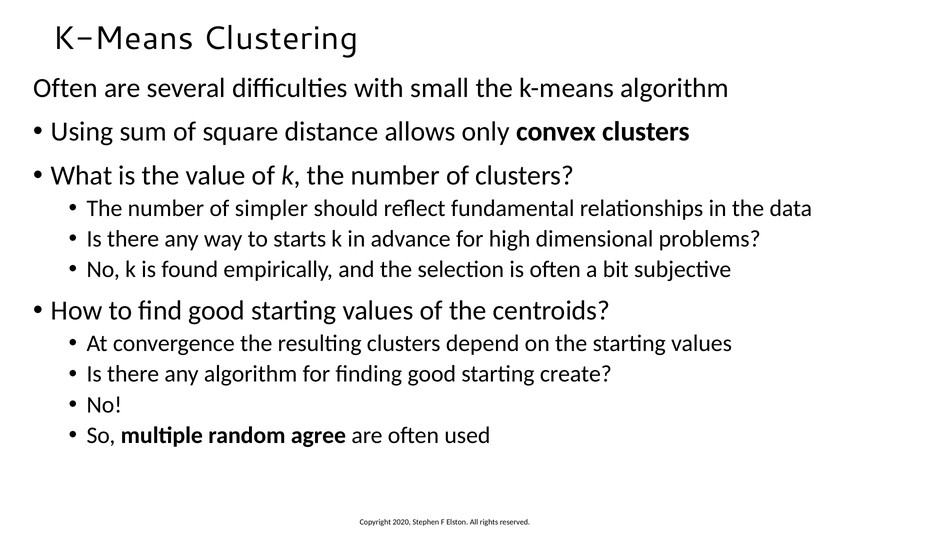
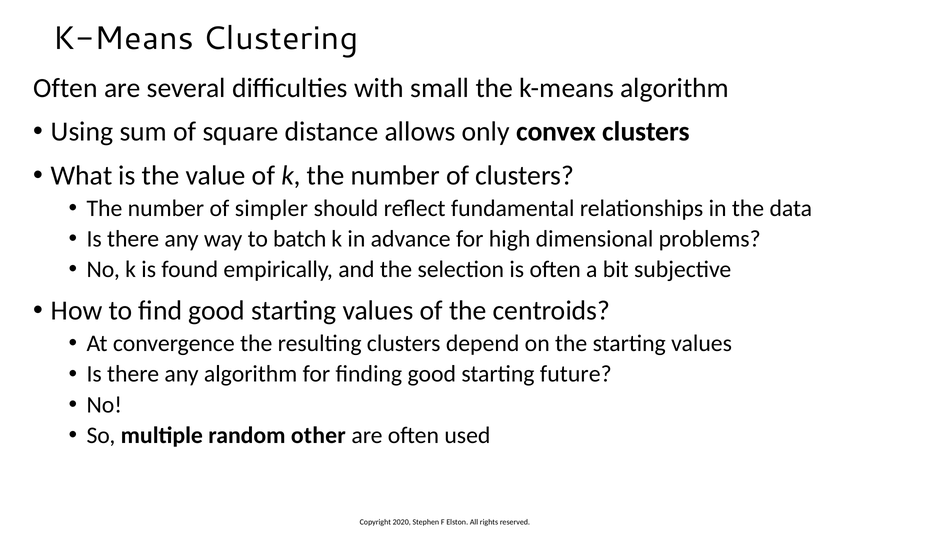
starts: starts -> batch
create: create -> future
agree: agree -> other
